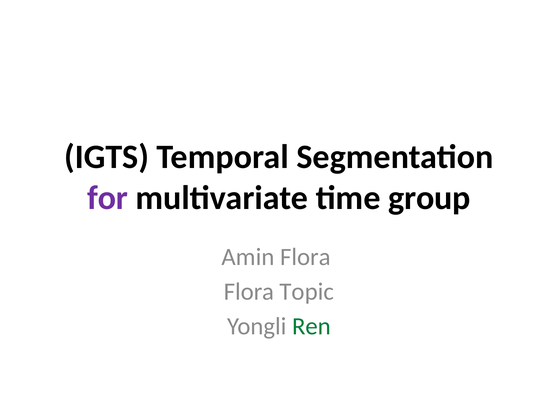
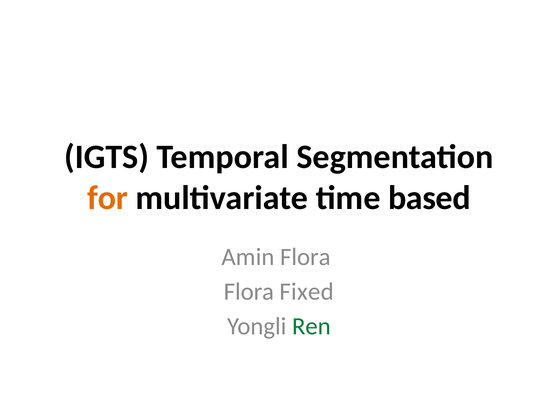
for colour: purple -> orange
group: group -> based
Topic: Topic -> Fixed
